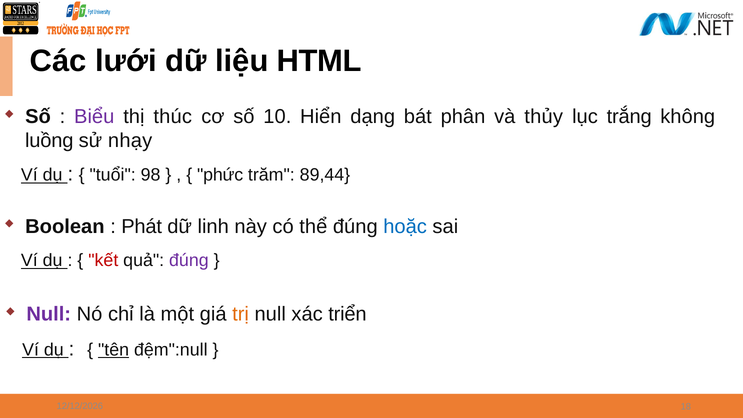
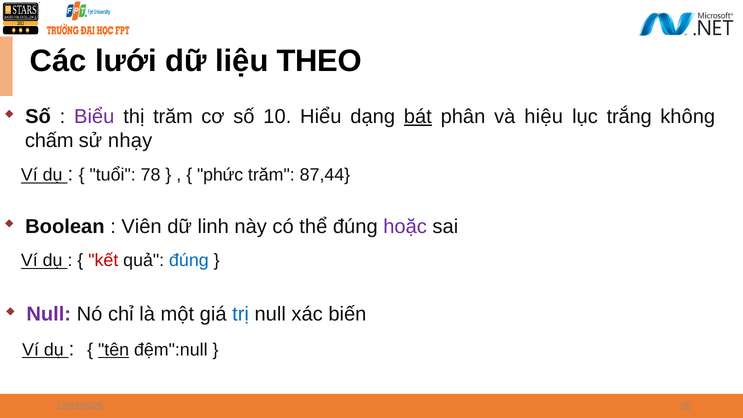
HTML: HTML -> THEO
thị thúc: thúc -> trăm
Hiển: Hiển -> Hiểu
bát underline: none -> present
thủy: thủy -> hiệu
luồng: luồng -> chấm
98: 98 -> 78
89,44: 89,44 -> 87,44
Phát: Phát -> Viên
hoặc colour: blue -> purple
đúng at (189, 261) colour: purple -> blue
trị colour: orange -> blue
triển: triển -> biến
18: 18 -> 20
